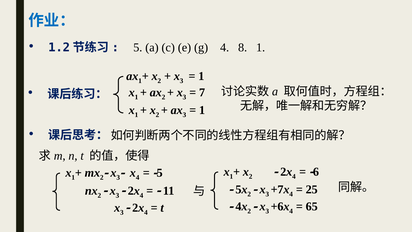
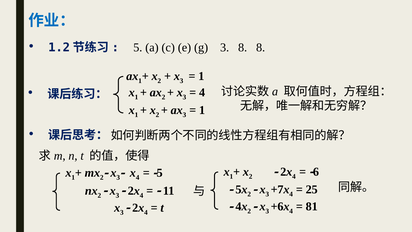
g 4: 4 -> 3
8 1: 1 -> 8
7 at (202, 93): 7 -> 4
65: 65 -> 81
